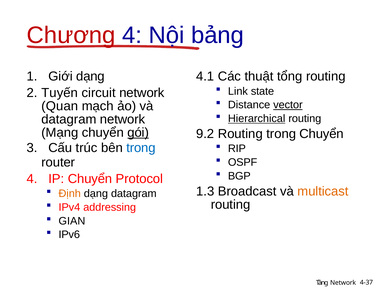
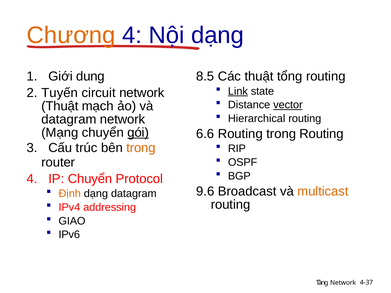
Chương colour: red -> orange
Nội bảng: bảng -> dạng
Giới dạng: dạng -> dung
4.1: 4.1 -> 8.5
Link underline: none -> present
Quan at (60, 106): Quan -> Thuật
Hierarchical underline: present -> none
9.2: 9.2 -> 6.6
trong Chuyển: Chuyển -> Routing
trong at (141, 148) colour: blue -> orange
1.3: 1.3 -> 9.6
GIAN: GIAN -> GIAO
